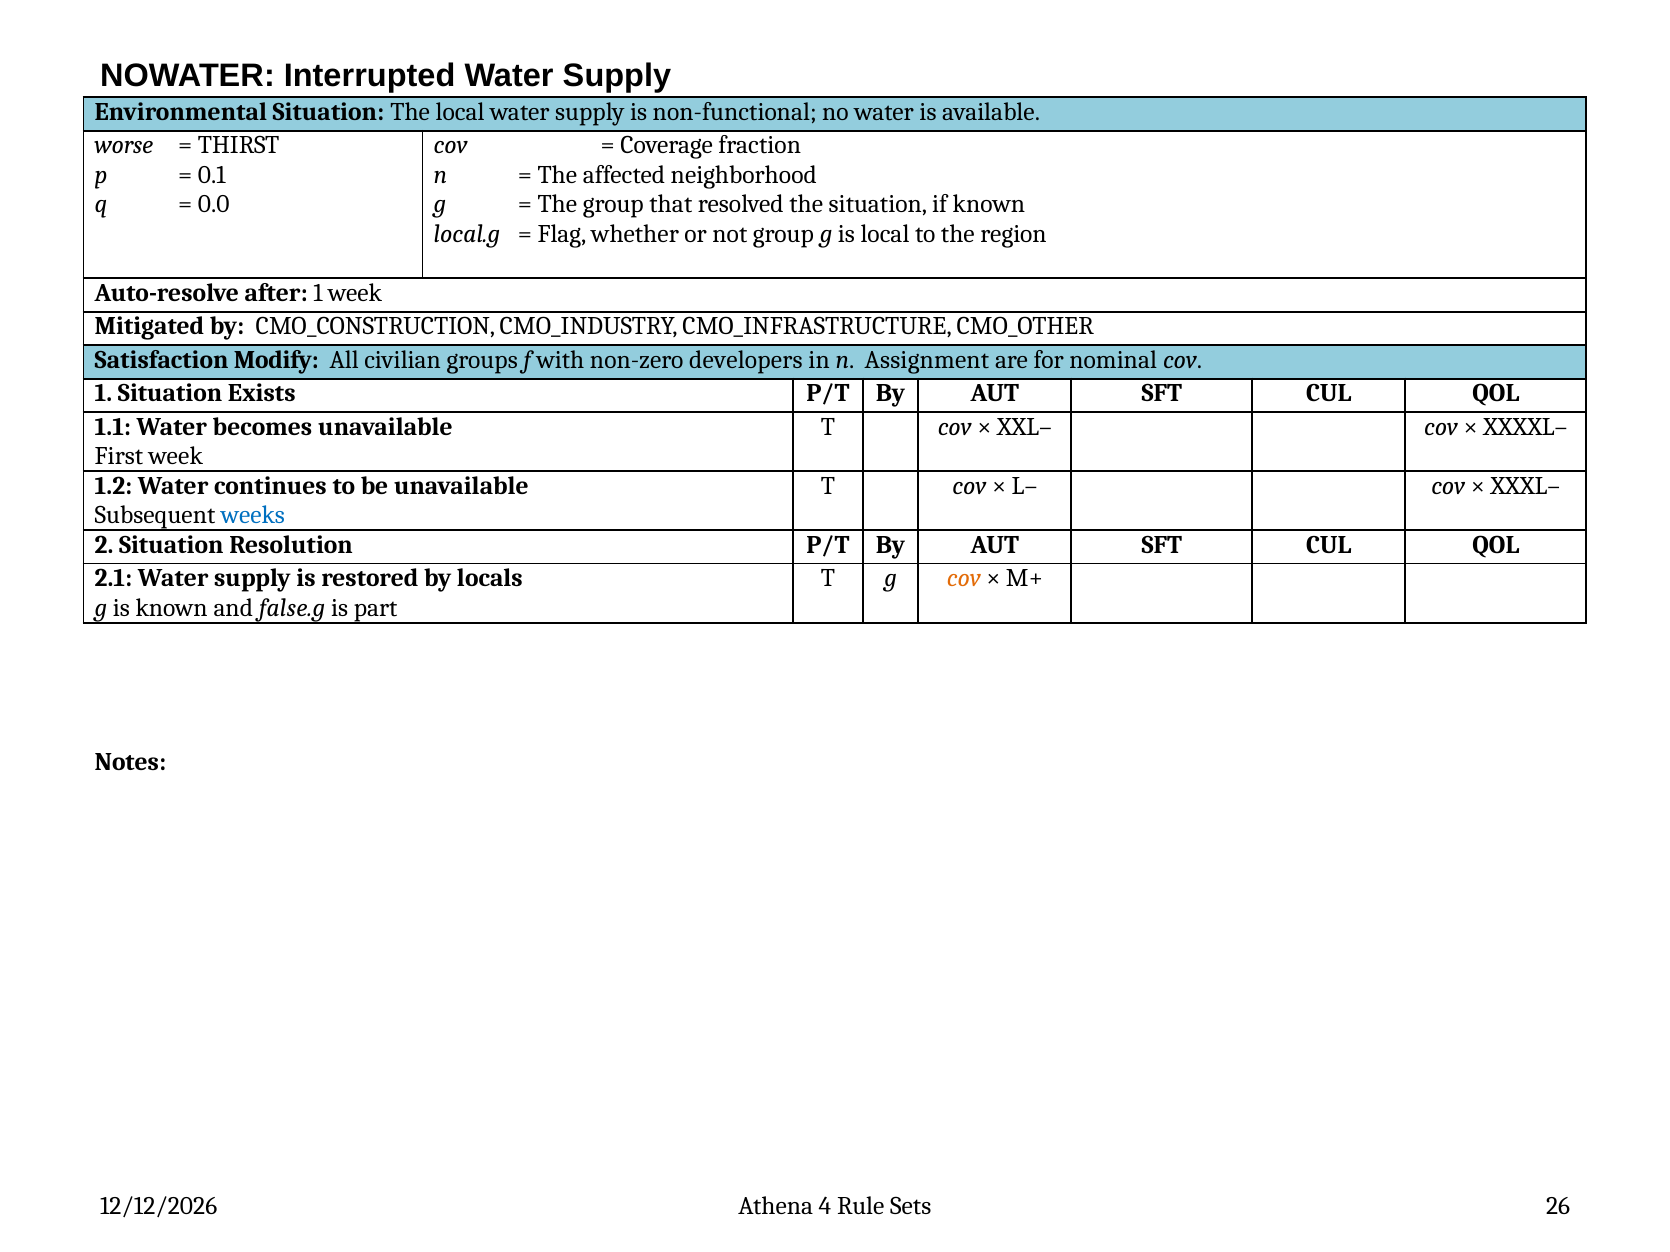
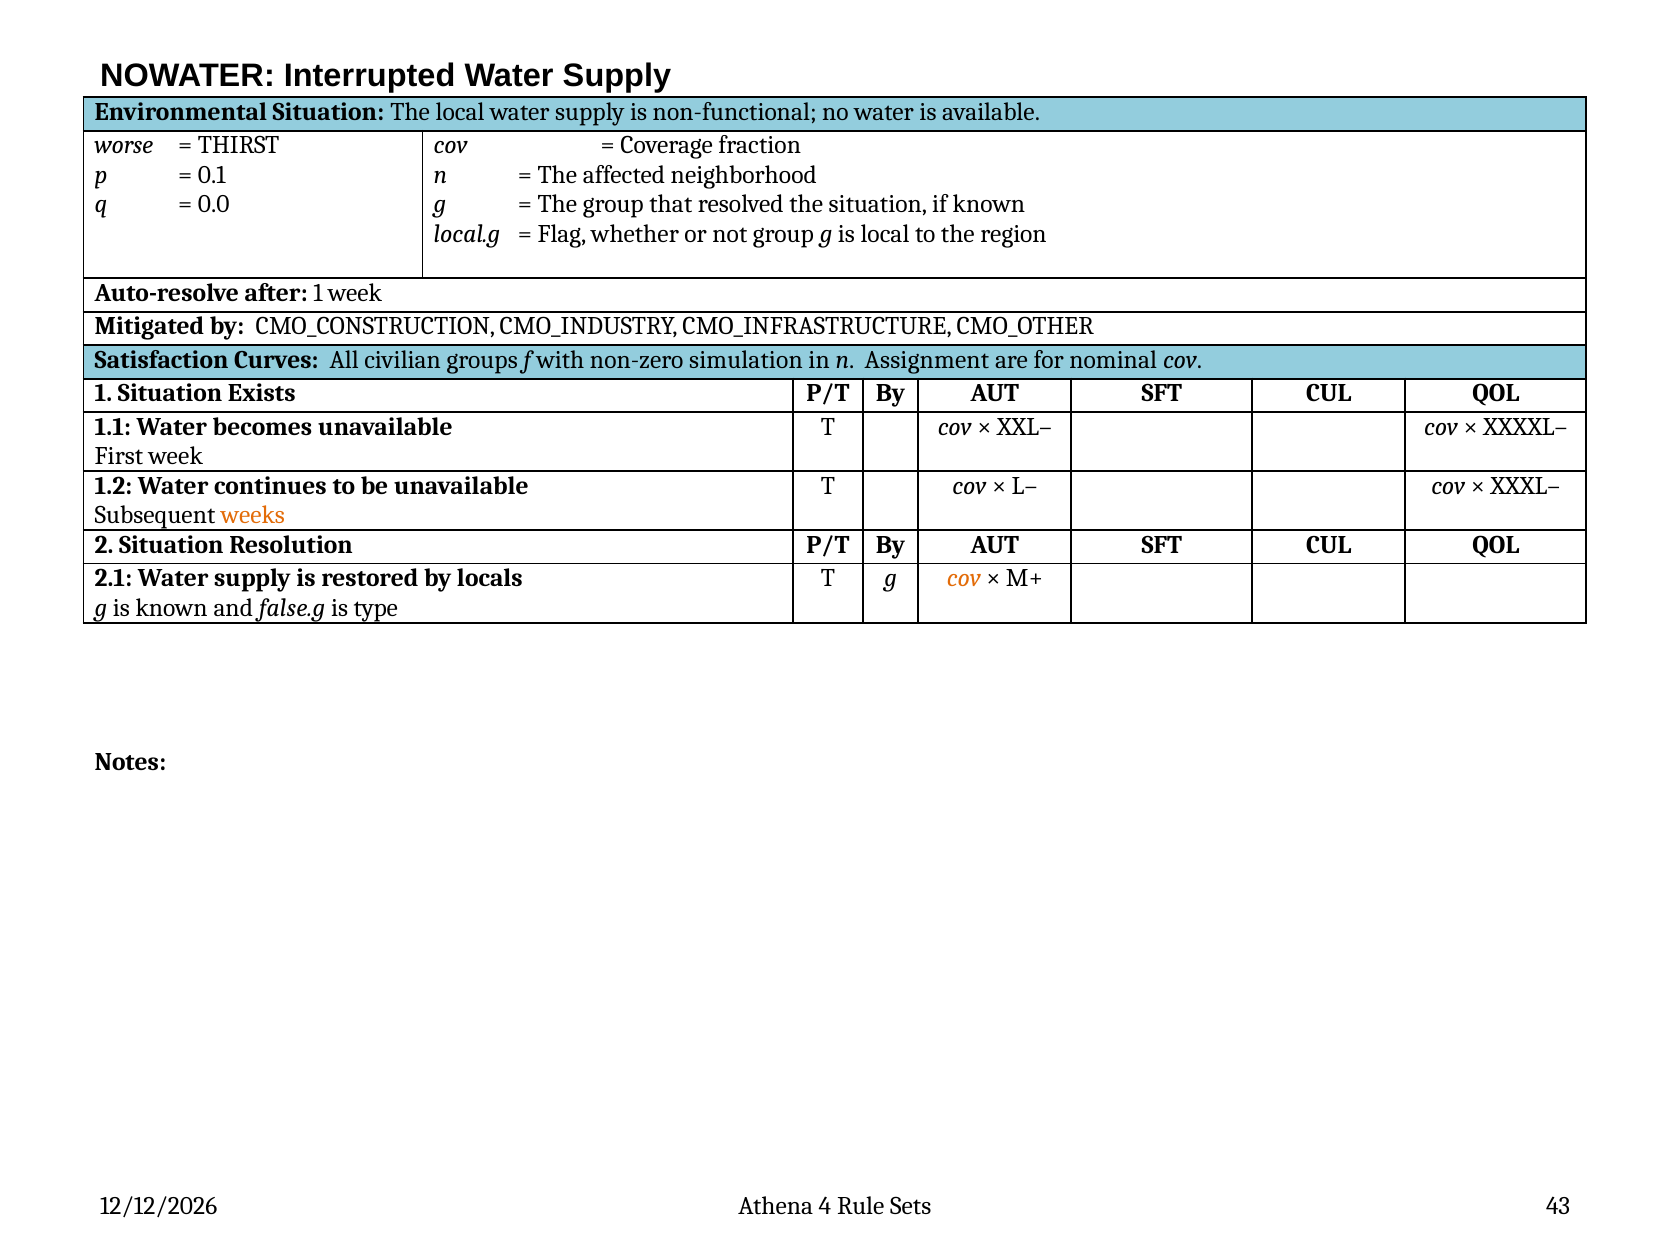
Modify: Modify -> Curves
developers: developers -> simulation
weeks colour: blue -> orange
part: part -> type
26: 26 -> 43
